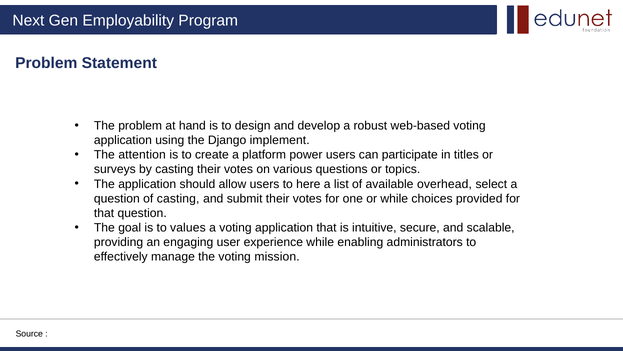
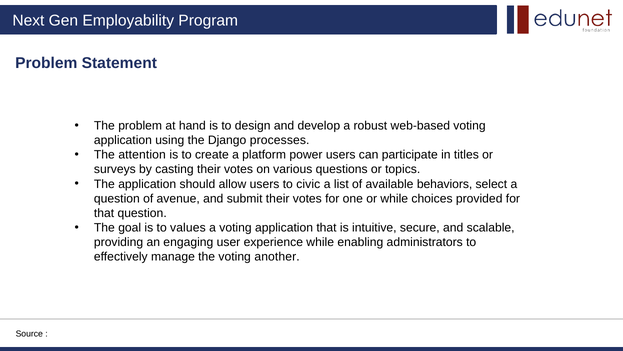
implement: implement -> processes
here: here -> civic
overhead: overhead -> behaviors
of casting: casting -> avenue
mission: mission -> another
